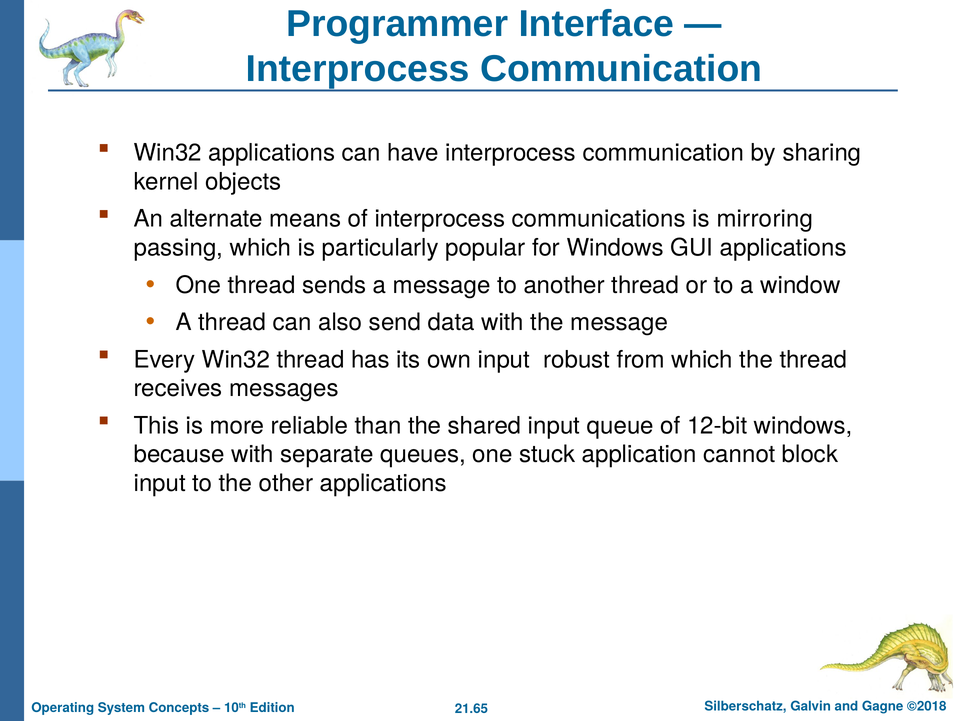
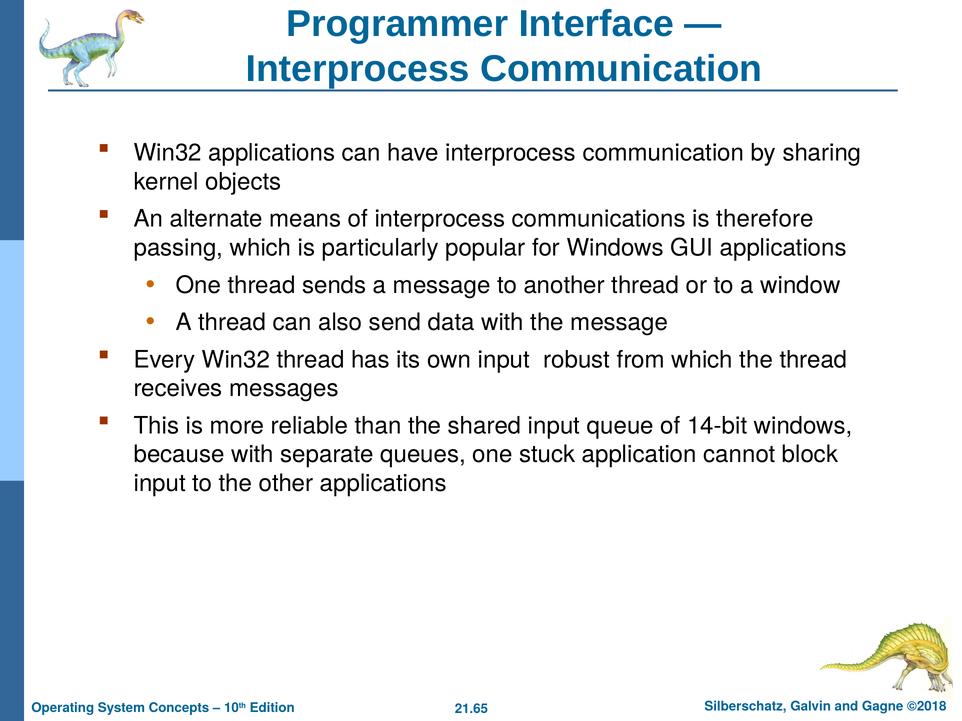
mirroring: mirroring -> therefore
12-bit: 12-bit -> 14-bit
